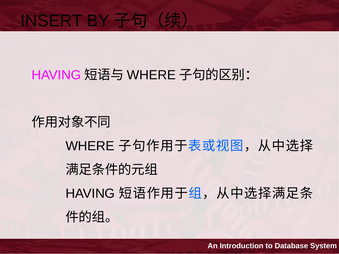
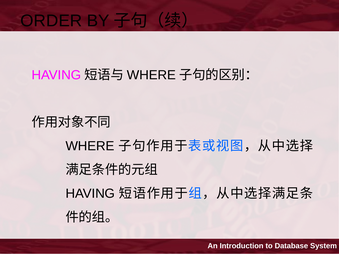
INSERT: INSERT -> ORDER
